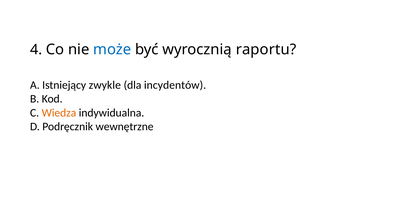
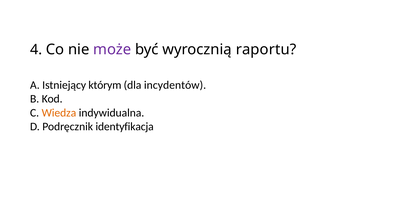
może colour: blue -> purple
zwykle: zwykle -> którym
wewnętrzne: wewnętrzne -> identyfikacja
